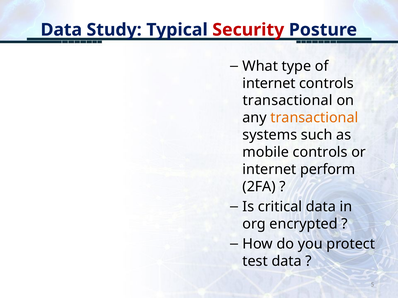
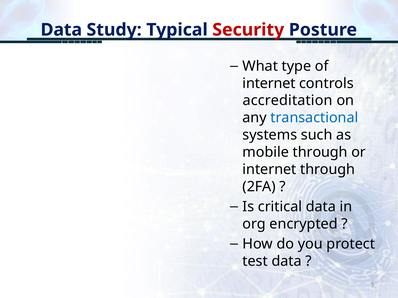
transactional at (288, 101): transactional -> accreditation
transactional at (314, 118) colour: orange -> blue
mobile controls: controls -> through
internet perform: perform -> through
